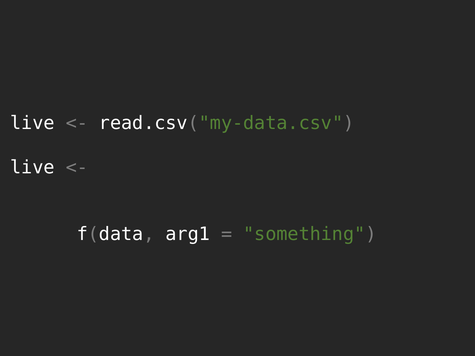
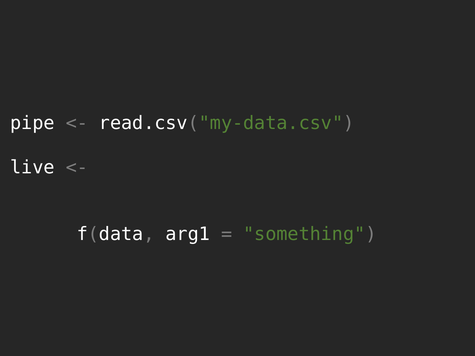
live at (32, 123): live -> pipe
